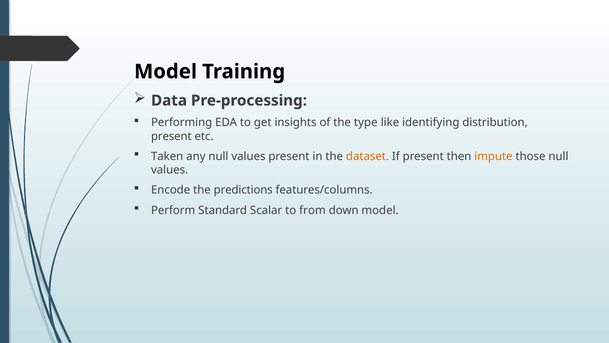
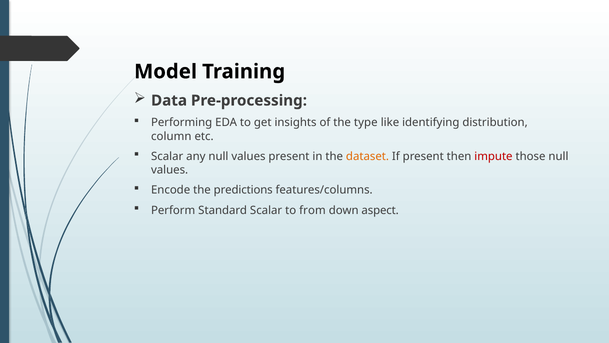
present at (171, 136): present -> column
Taken at (167, 156): Taken -> Scalar
impute colour: orange -> red
down model: model -> aspect
